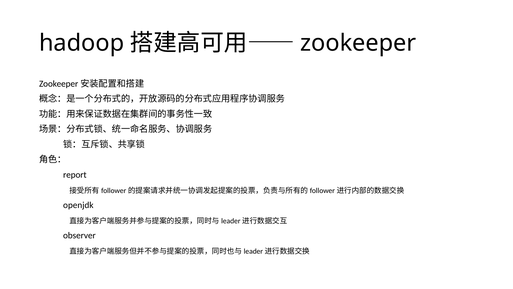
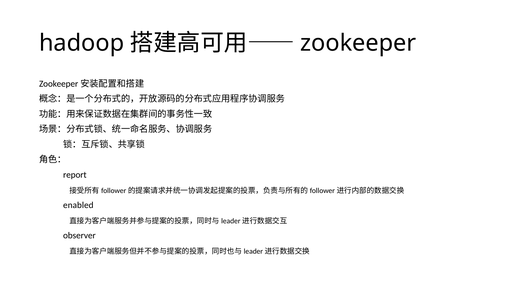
openjdk: openjdk -> enabled
